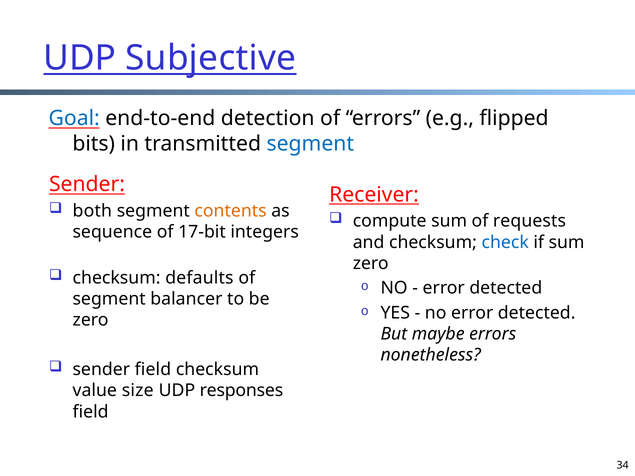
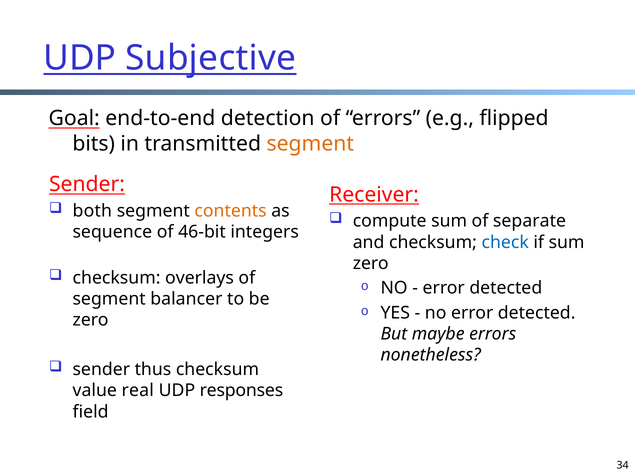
Goal colour: blue -> black
segment at (310, 144) colour: blue -> orange
requests: requests -> separate
17-bit: 17-bit -> 46-bit
defaults: defaults -> overlays
sender field: field -> thus
size: size -> real
